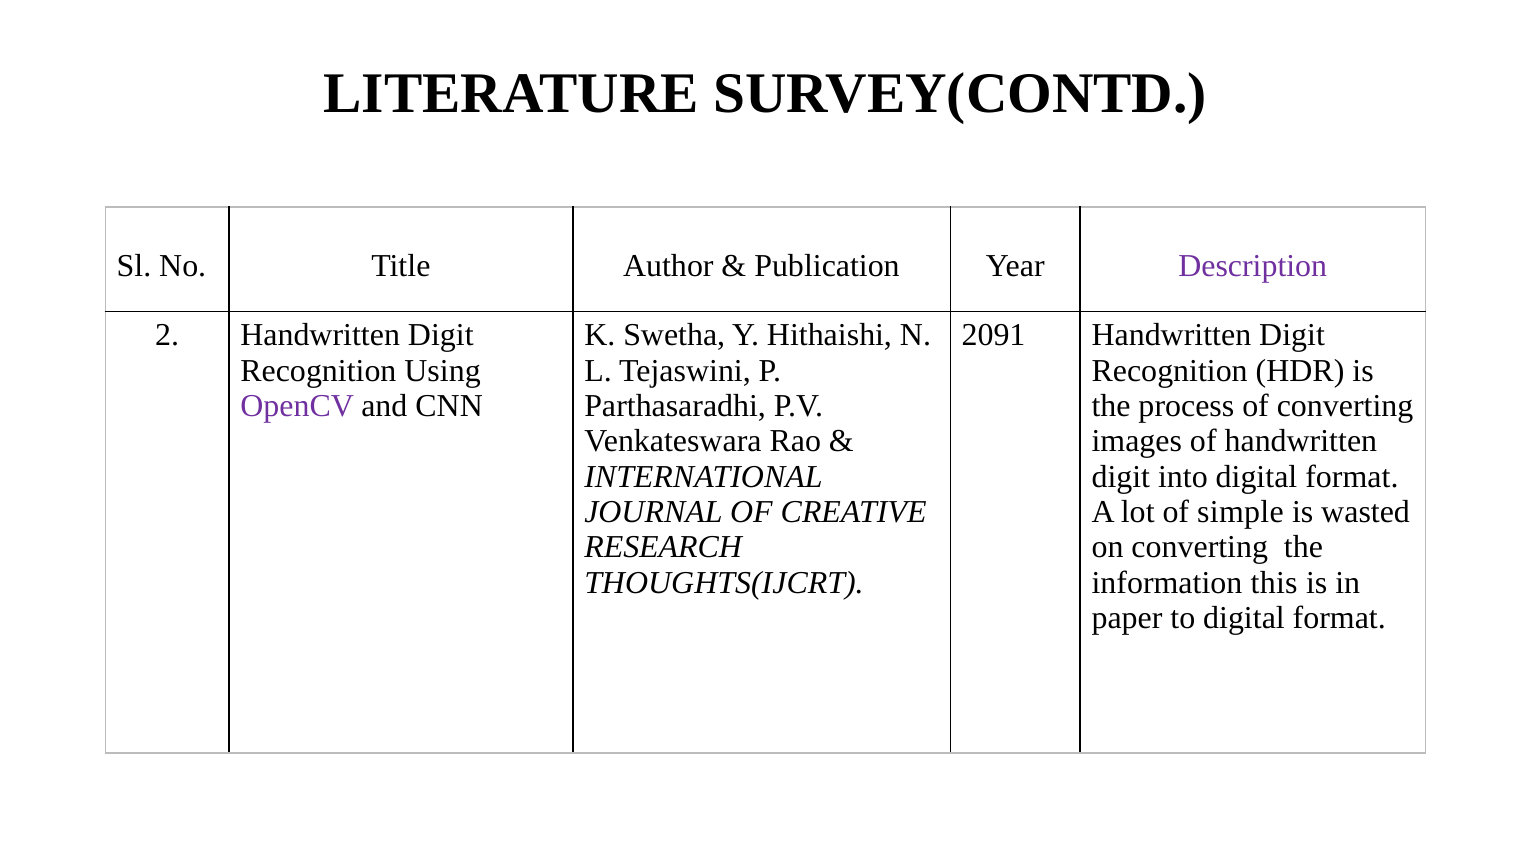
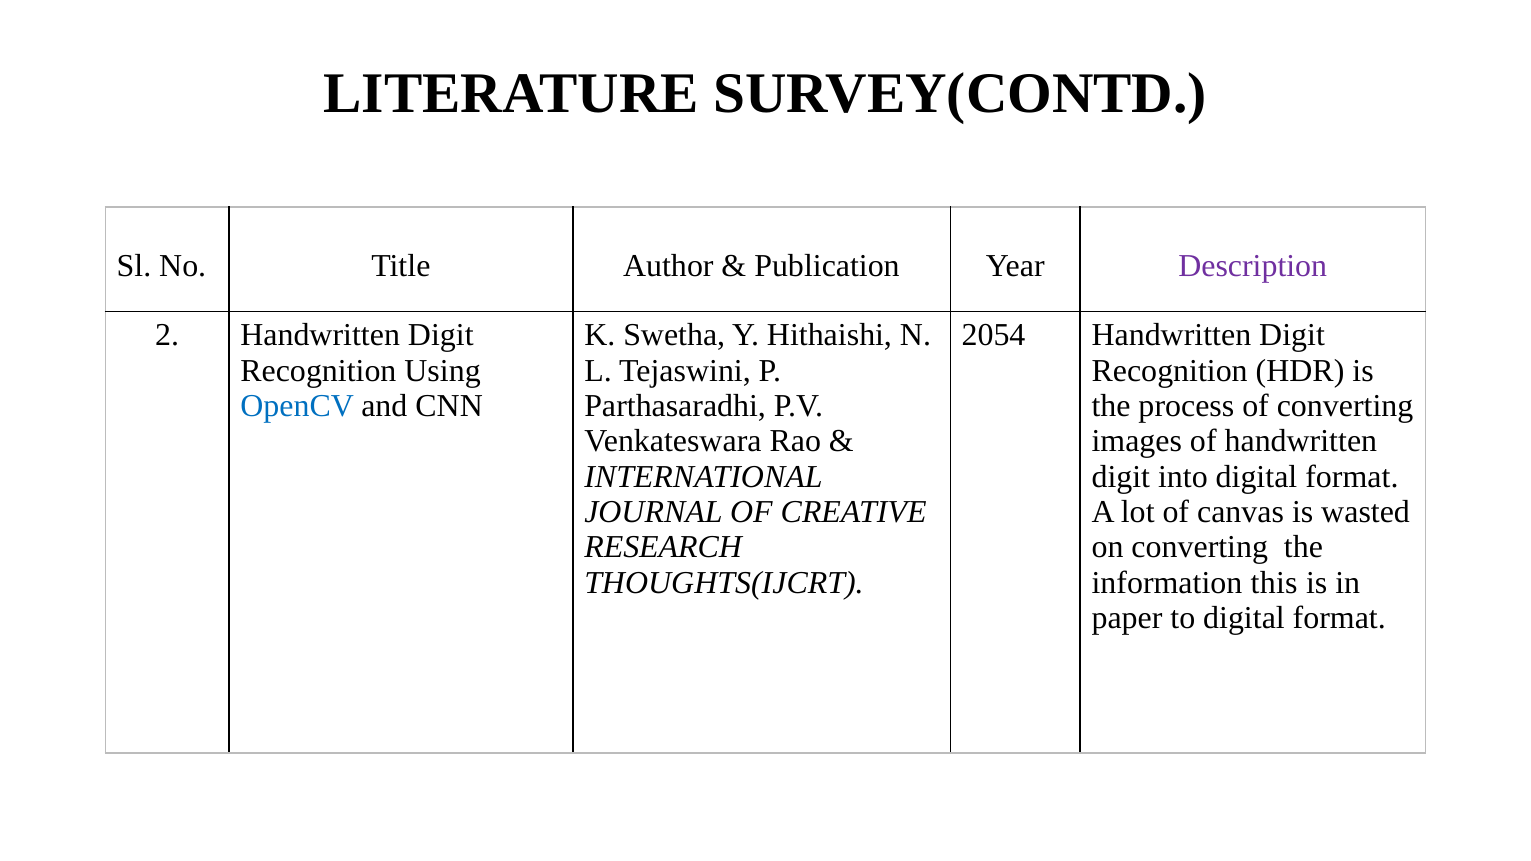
2091: 2091 -> 2054
OpenCV colour: purple -> blue
simple: simple -> canvas
